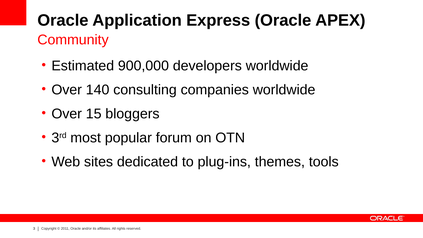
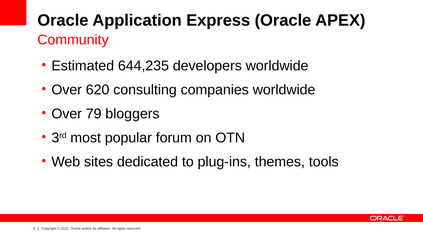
900,000: 900,000 -> 644,235
140: 140 -> 620
15: 15 -> 79
